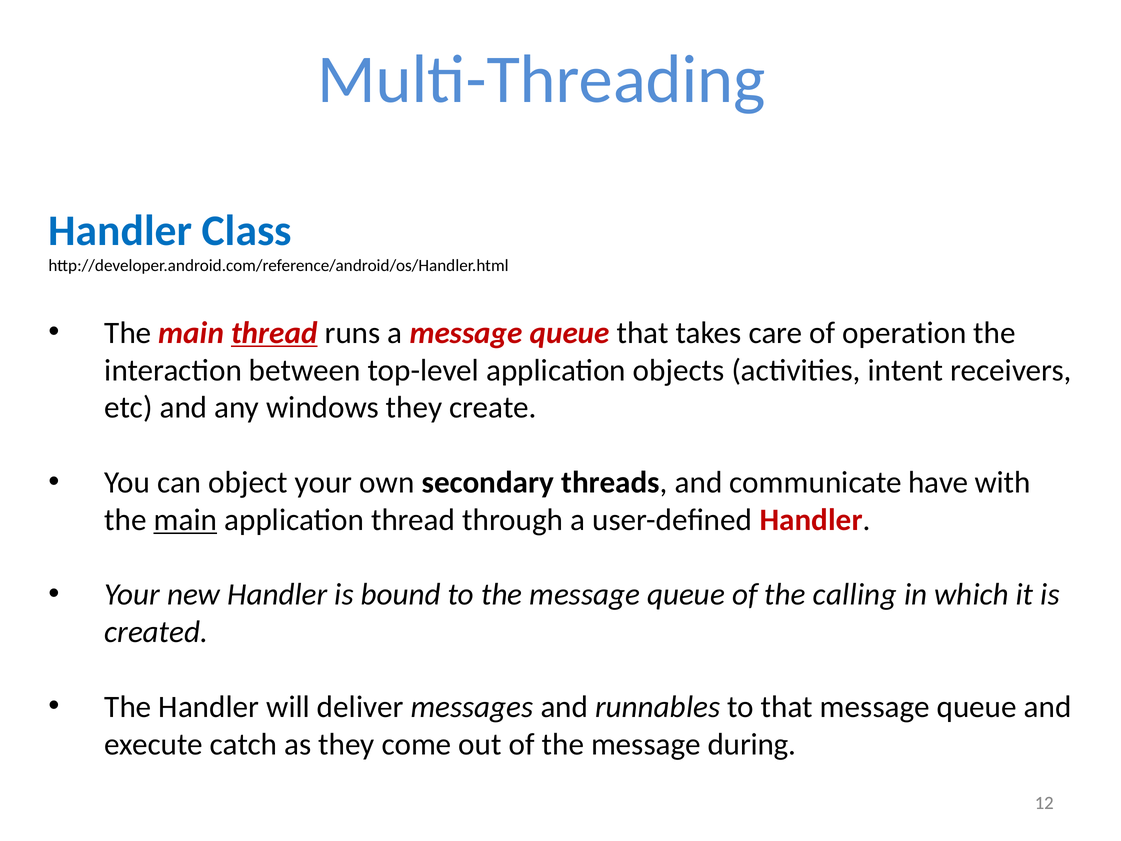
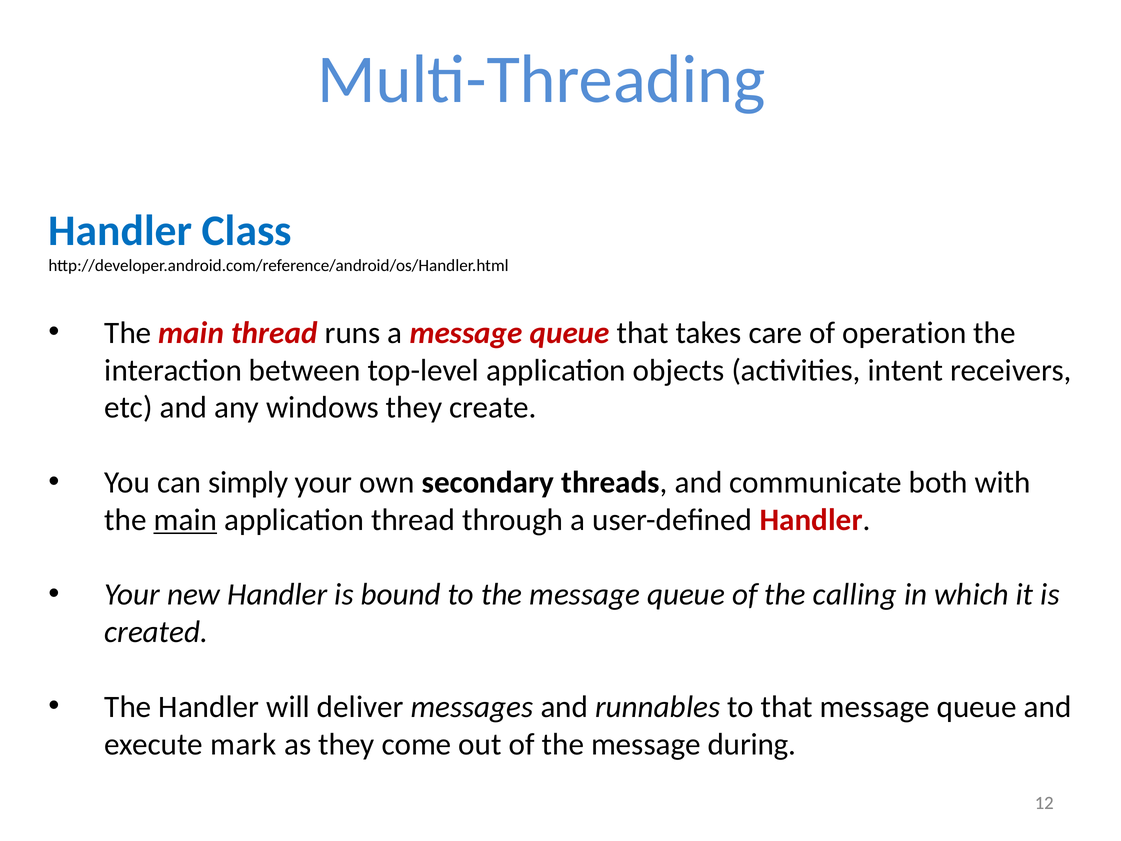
thread at (274, 333) underline: present -> none
object: object -> simply
have: have -> both
catch: catch -> mark
